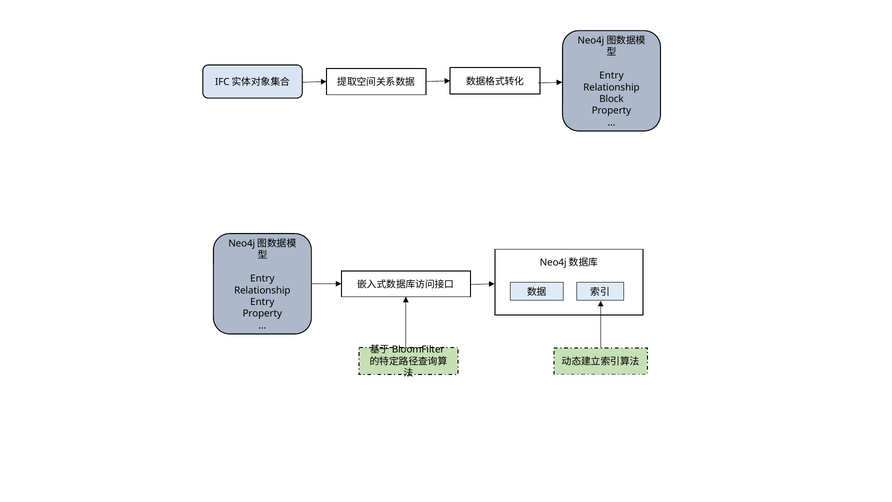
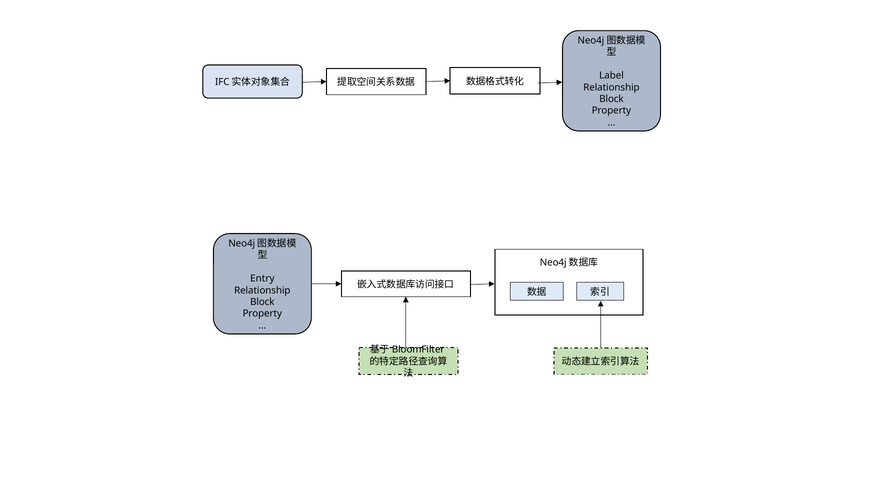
Entry at (611, 76): Entry -> Label
Entry at (262, 302): Entry -> Block
